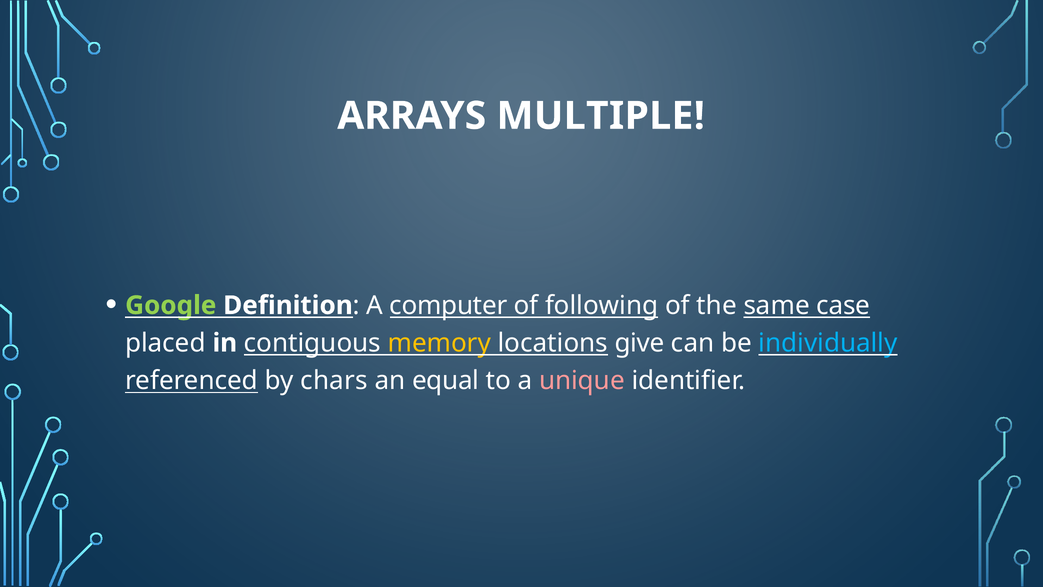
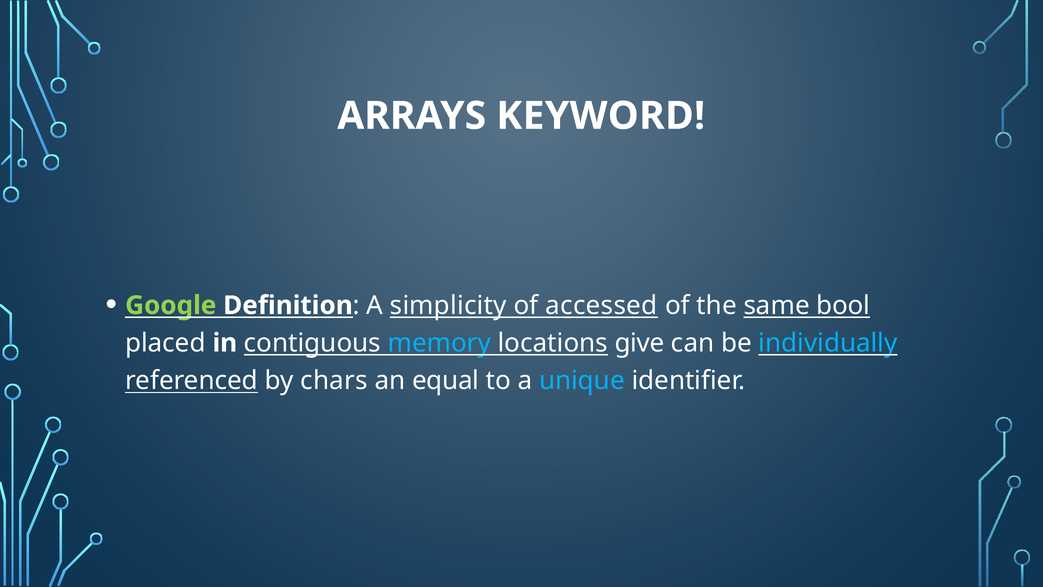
MULTIPLE: MULTIPLE -> KEYWORD
computer: computer -> simplicity
following: following -> accessed
case: case -> bool
memory colour: yellow -> light blue
unique colour: pink -> light blue
